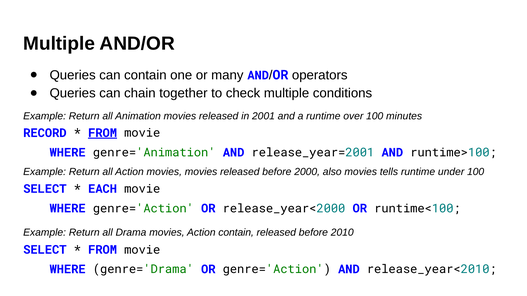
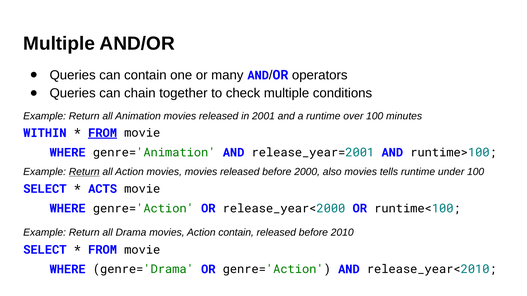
RECORD: RECORD -> WITHIN
Return at (84, 172) underline: none -> present
EACH: EACH -> ACTS
